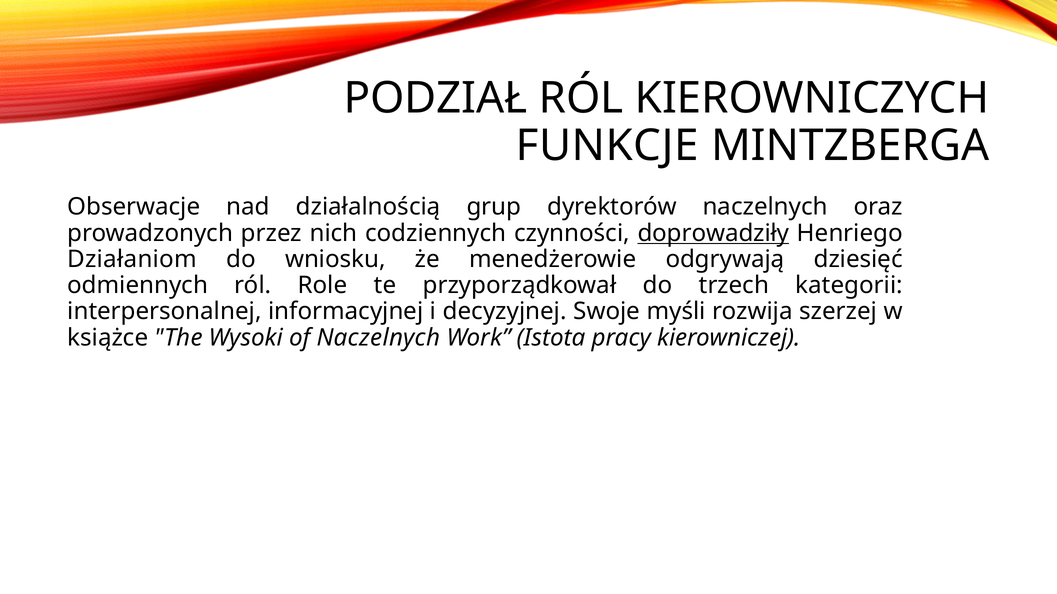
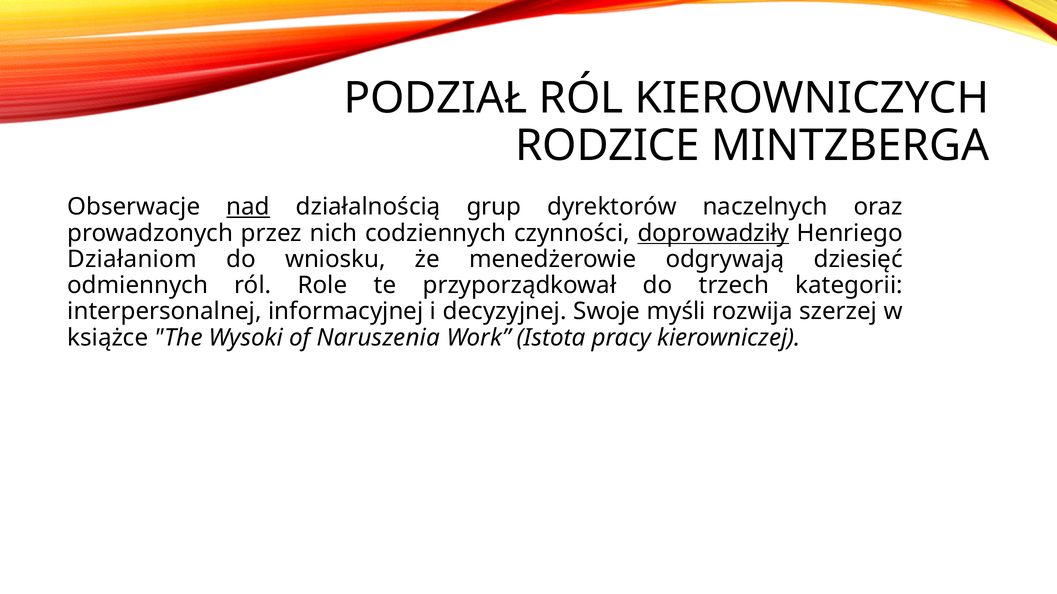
FUNKCJE: FUNKCJE -> RODZICE
nad underline: none -> present
of Naczelnych: Naczelnych -> Naruszenia
